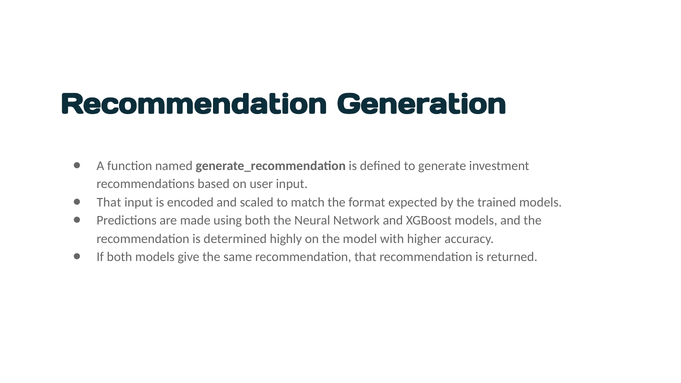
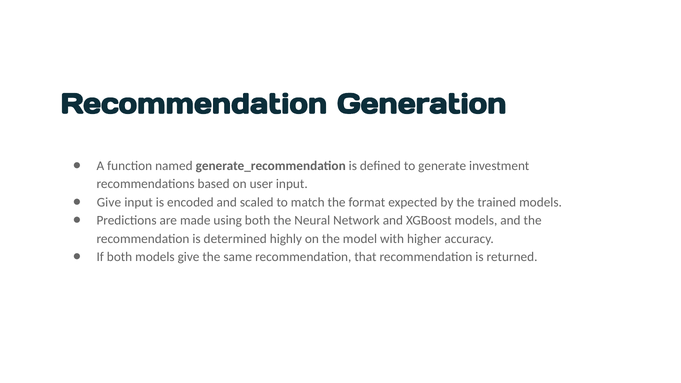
That at (109, 202): That -> Give
